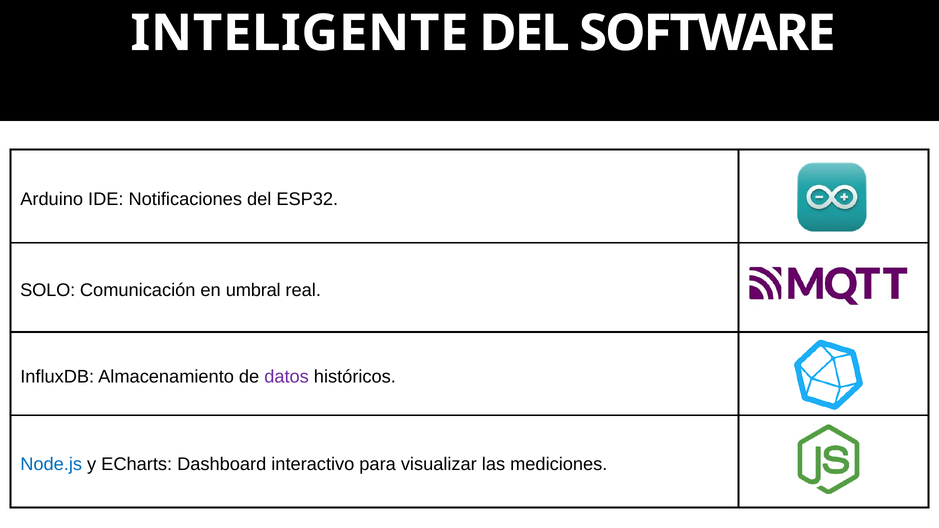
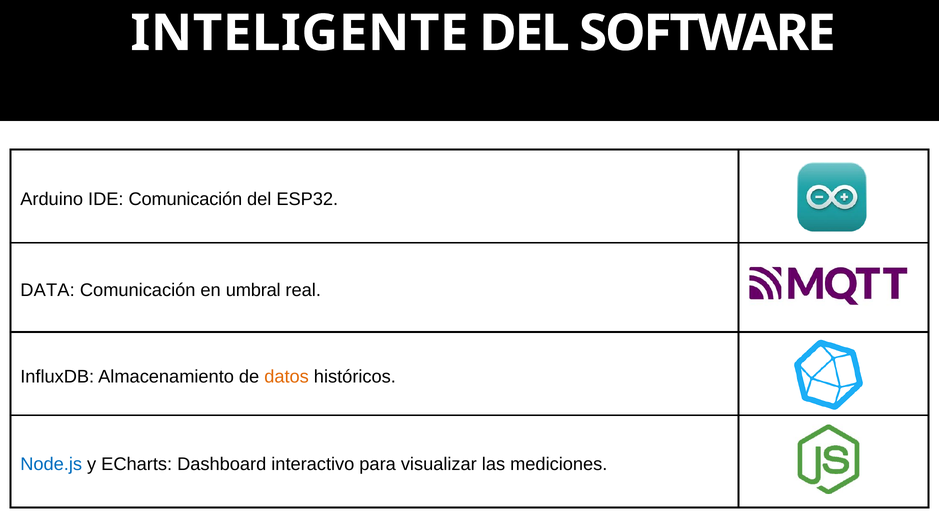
IDE Notificaciones: Notificaciones -> Comunicación
SOLO: SOLO -> DATA
datos colour: purple -> orange
